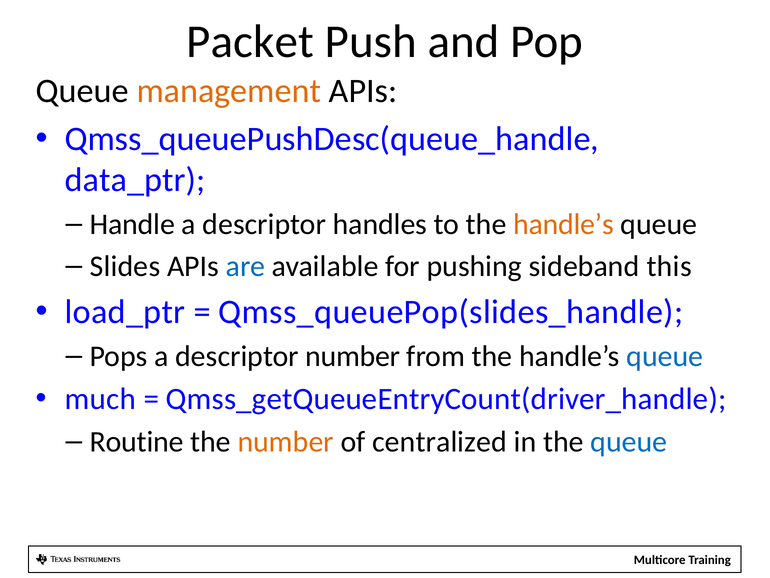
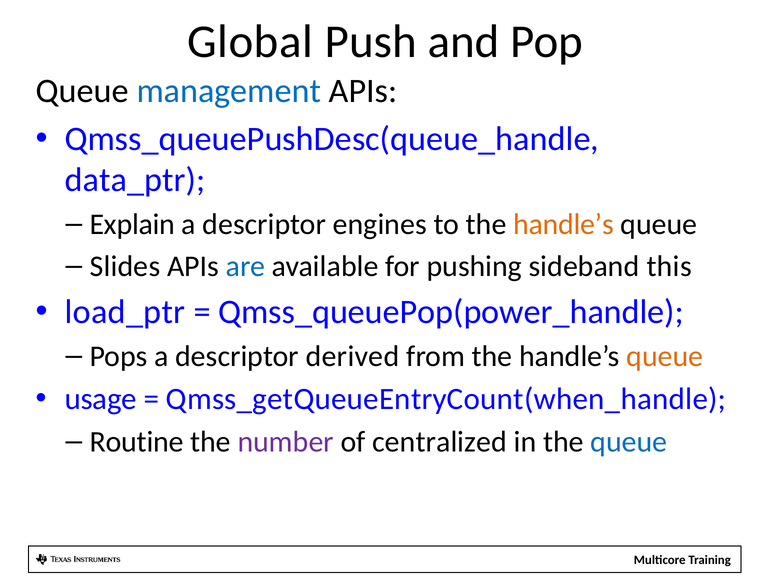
Packet: Packet -> Global
management colour: orange -> blue
Handle: Handle -> Explain
handles: handles -> engines
Qmss_queuePop(slides_handle: Qmss_queuePop(slides_handle -> Qmss_queuePop(power_handle
descriptor number: number -> derived
queue at (665, 356) colour: blue -> orange
much: much -> usage
Qmss_getQueueEntryCount(driver_handle: Qmss_getQueueEntryCount(driver_handle -> Qmss_getQueueEntryCount(when_handle
number at (286, 441) colour: orange -> purple
